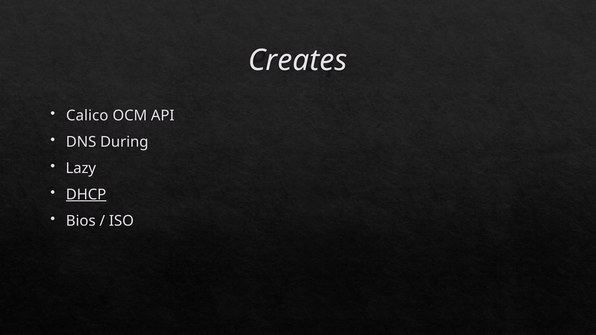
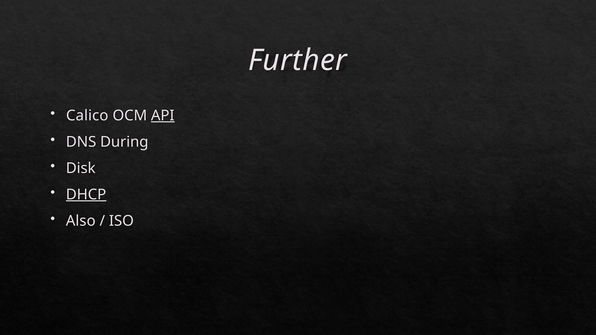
Creates: Creates -> Further
API underline: none -> present
Lazy: Lazy -> Disk
Bios: Bios -> Also
